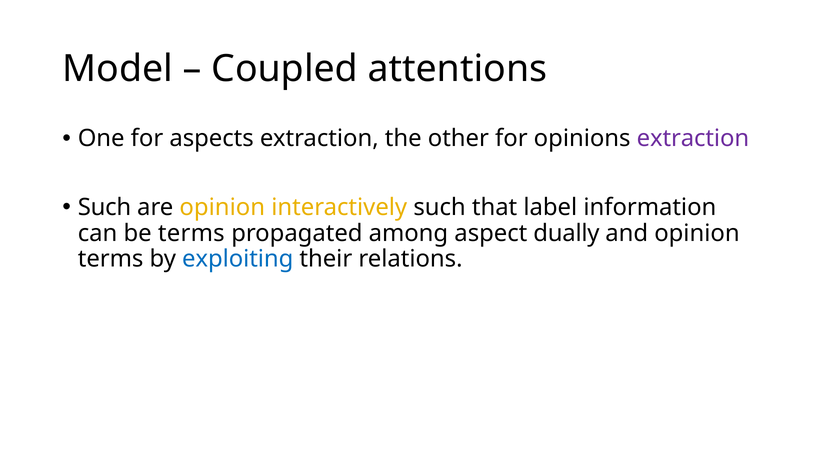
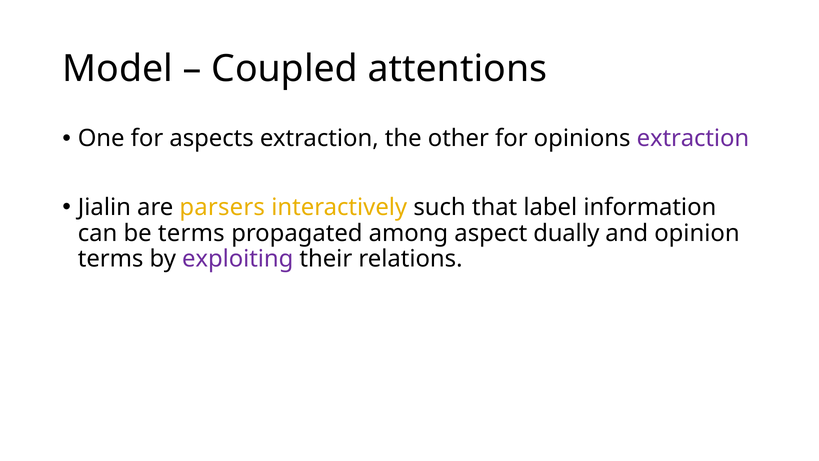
Such at (104, 207): Such -> Jialin
are opinion: opinion -> parsers
exploiting colour: blue -> purple
